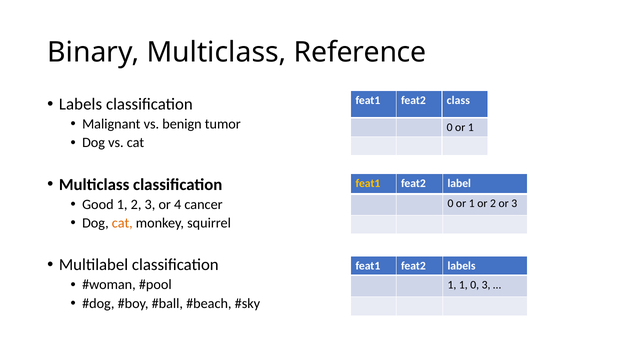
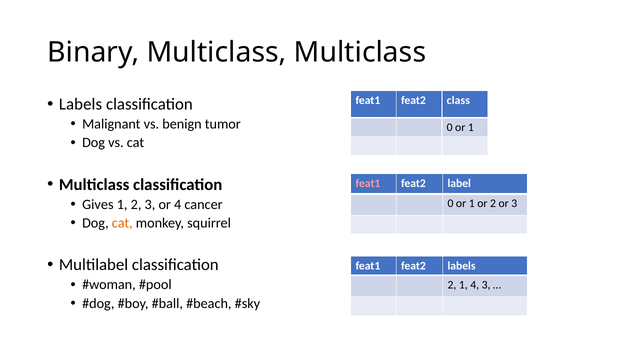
Multiclass Reference: Reference -> Multiclass
feat1 at (368, 183) colour: yellow -> pink
Good: Good -> Gives
1 at (452, 285): 1 -> 2
1 0: 0 -> 4
